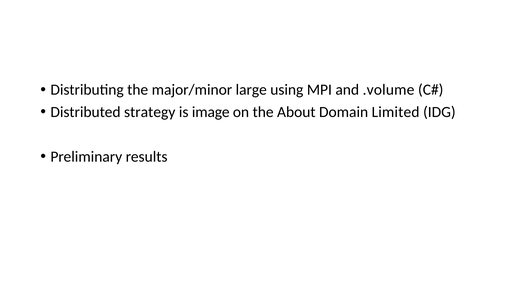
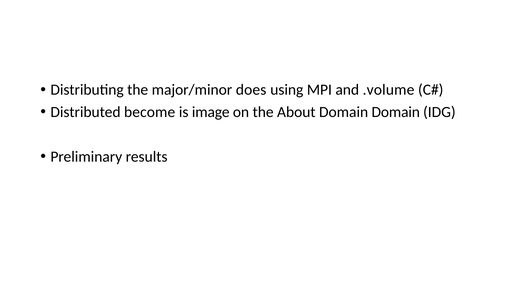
large: large -> does
strategy: strategy -> become
Domain Limited: Limited -> Domain
